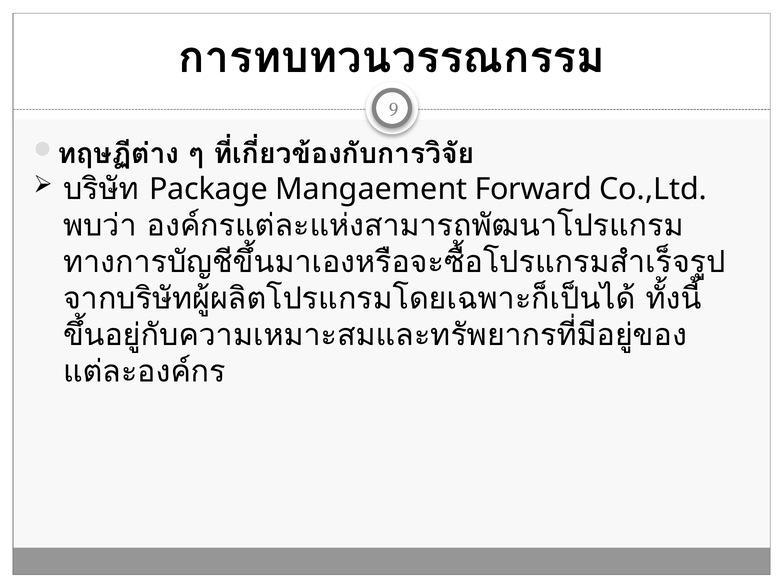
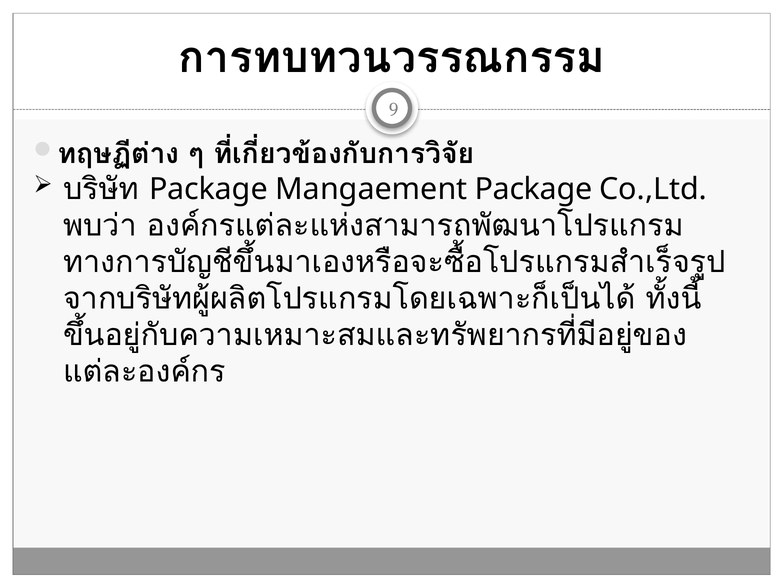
Mangaement Forward: Forward -> Package
